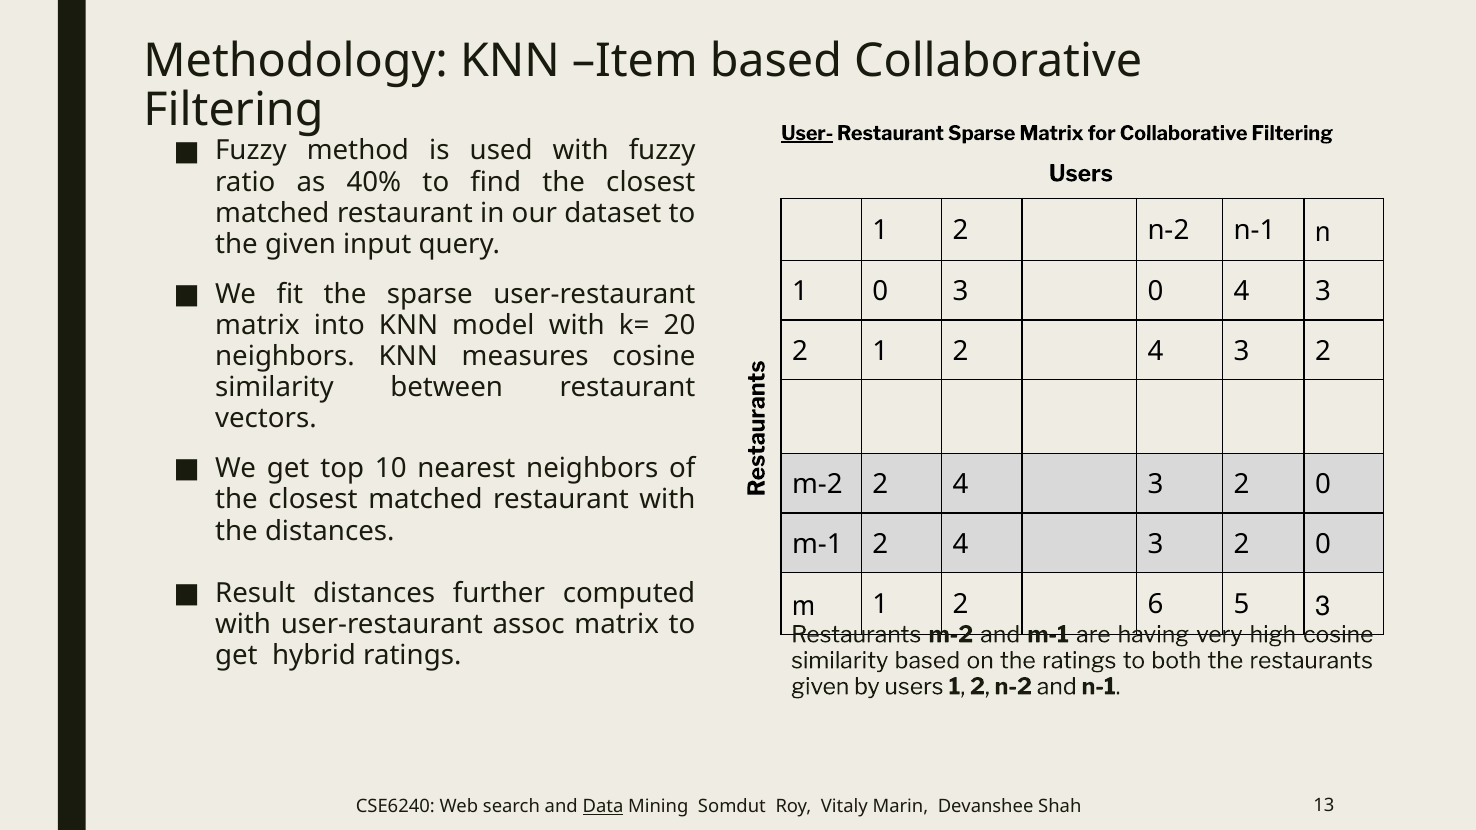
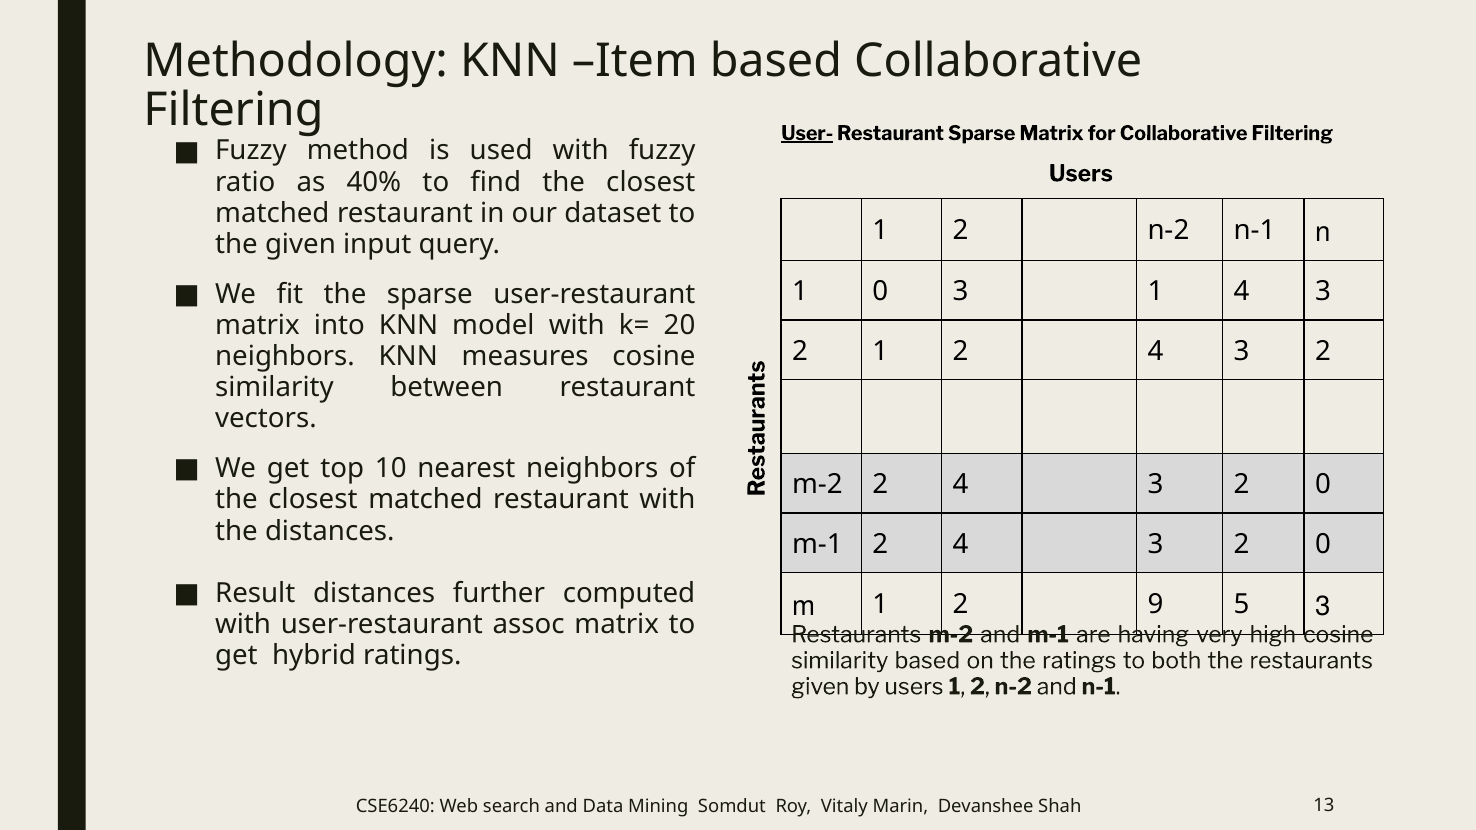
3 0: 0 -> 1
6: 6 -> 9
Data underline: present -> none
